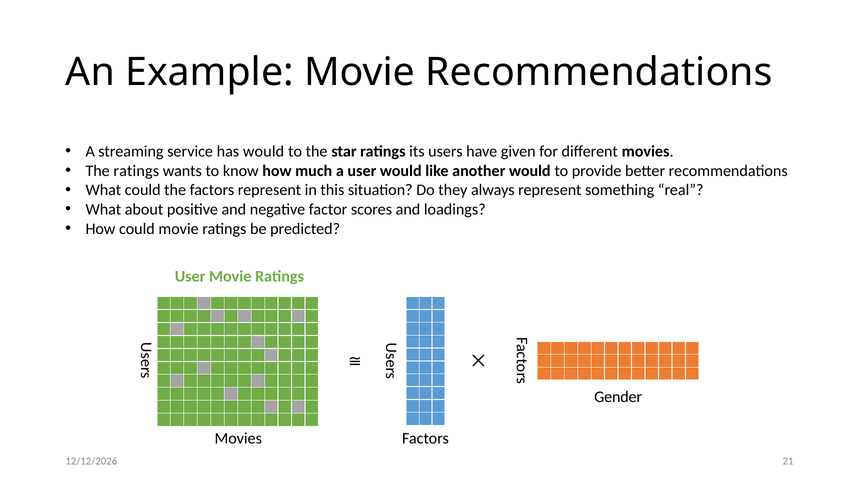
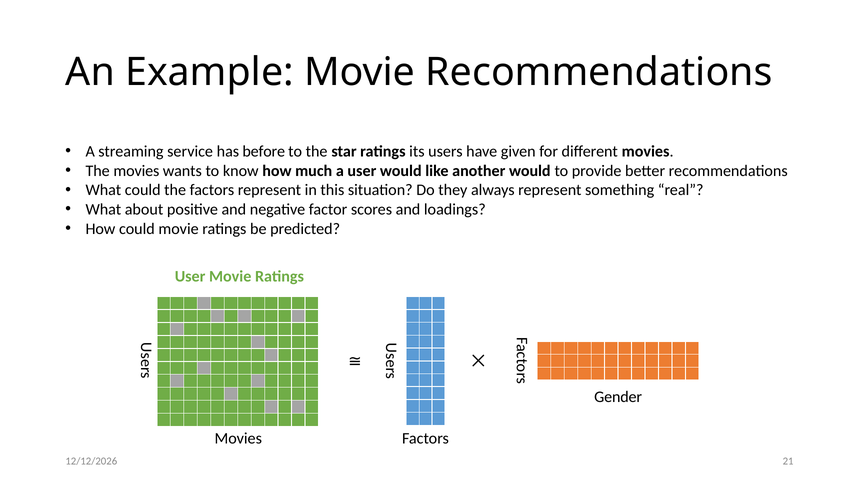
has would: would -> before
The ratings: ratings -> movies
